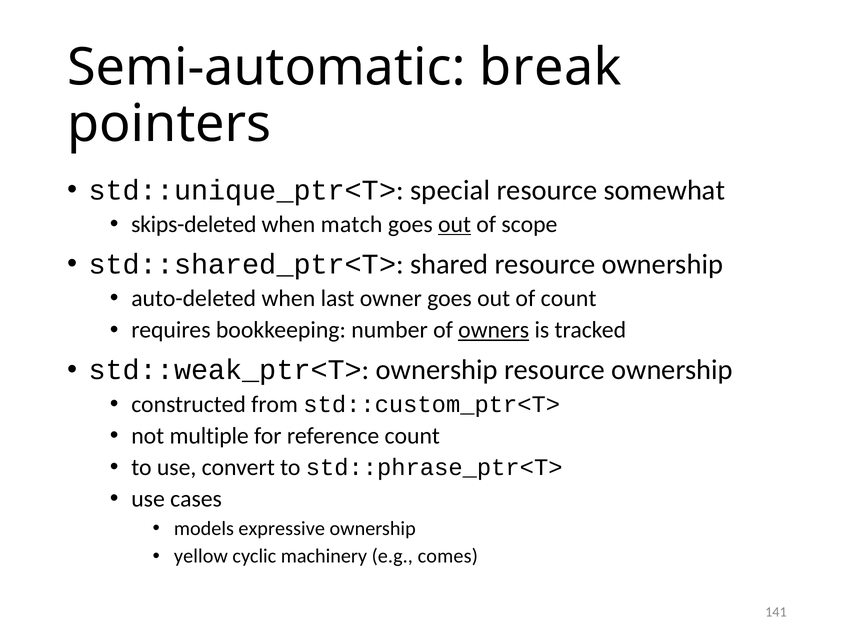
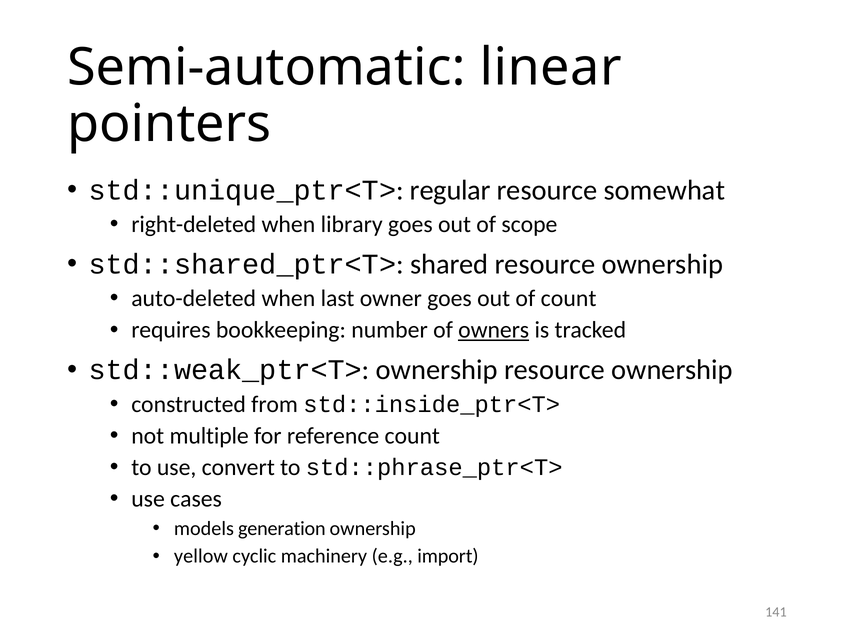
break: break -> linear
special: special -> regular
skips-deleted: skips-deleted -> right-deleted
match: match -> library
out at (455, 224) underline: present -> none
std::custom_ptr<T>: std::custom_ptr<T> -> std::inside_ptr<T>
expressive: expressive -> generation
comes: comes -> import
